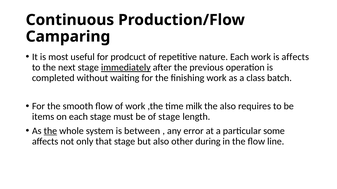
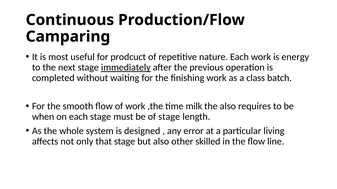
is affects: affects -> energy
items: items -> when
the at (50, 131) underline: present -> none
between: between -> designed
some: some -> living
during: during -> skilled
